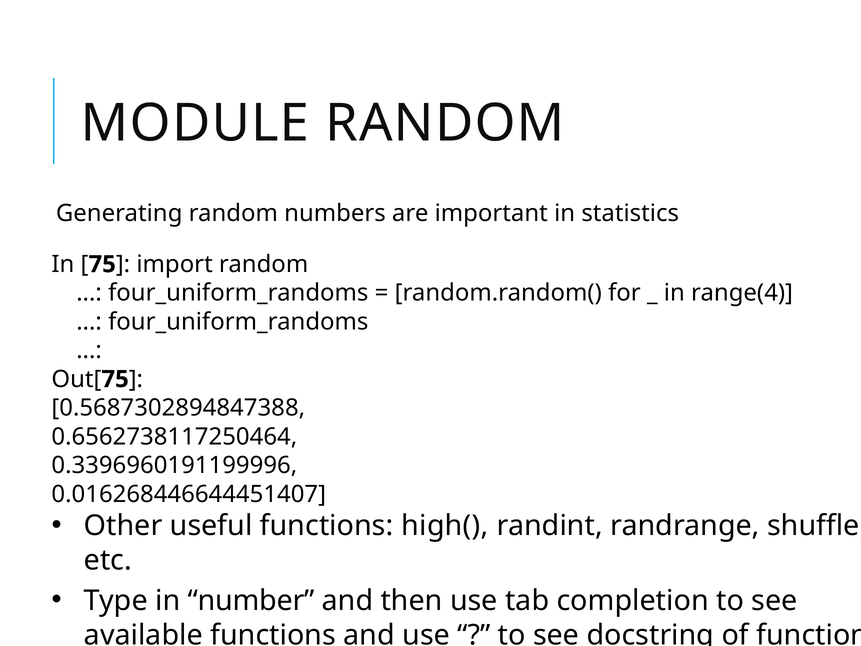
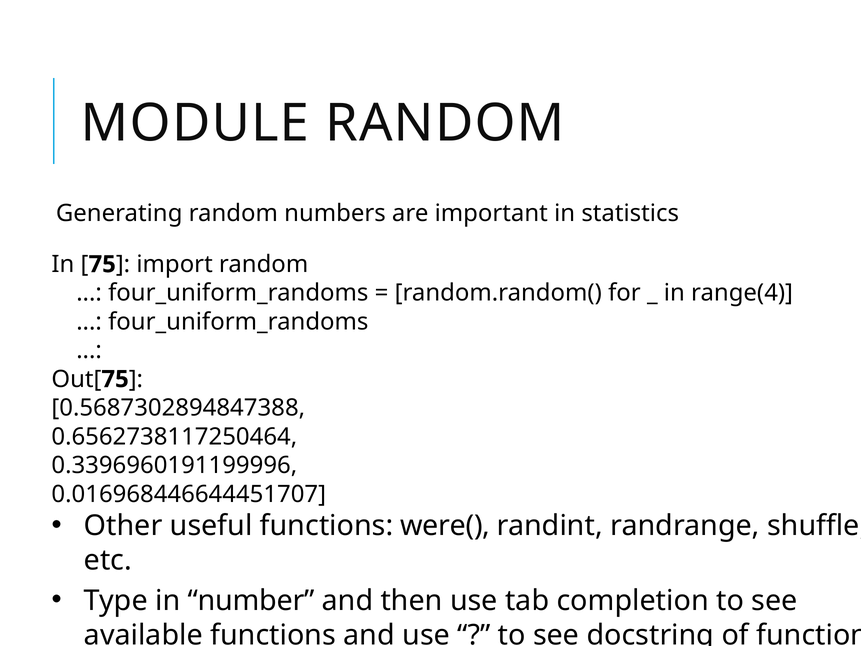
0.016268446644451407: 0.016268446644451407 -> 0.016968446644451707
high(: high( -> were(
